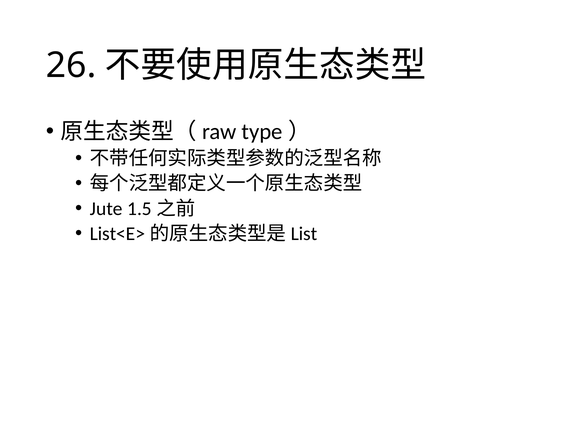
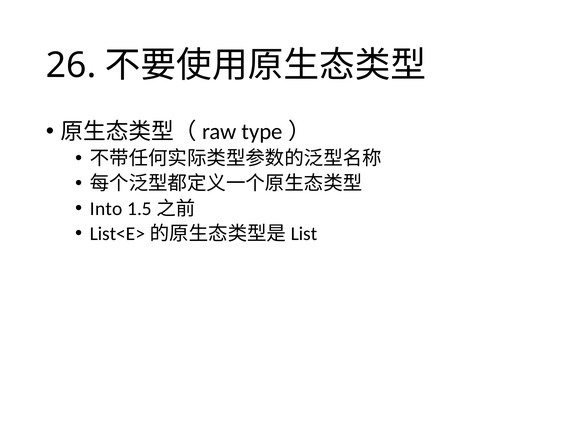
Jute: Jute -> Into
